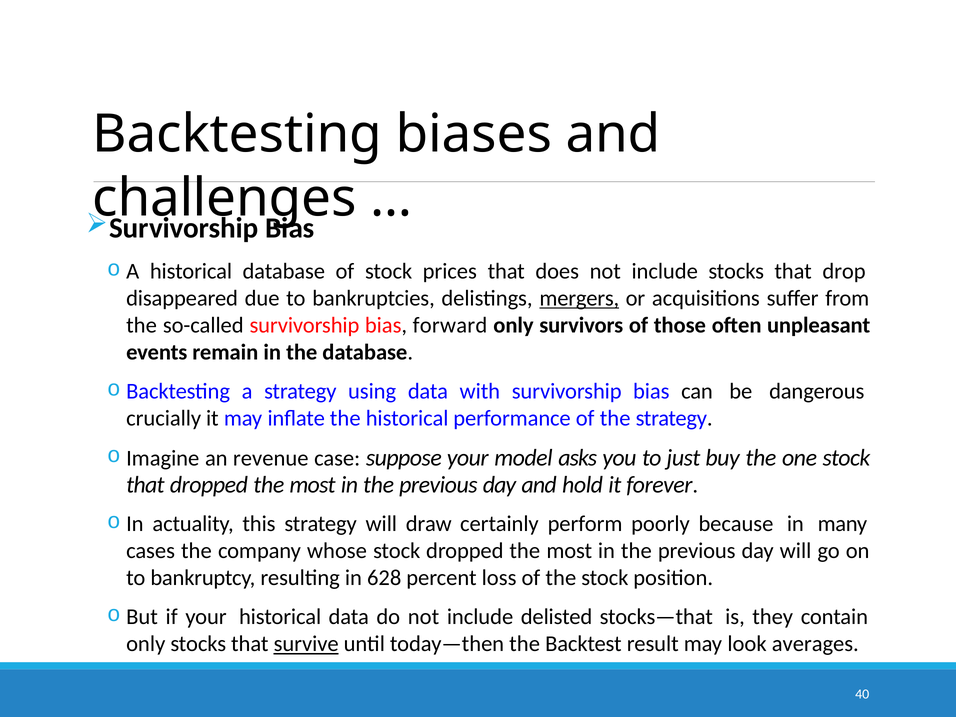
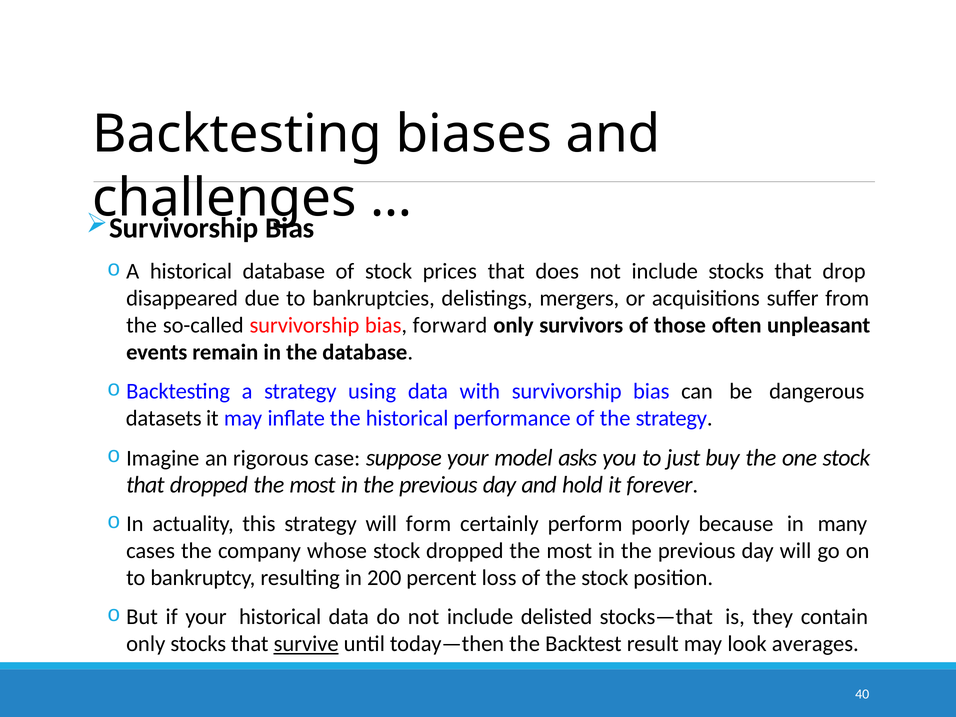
mergers underline: present -> none
crucially: crucially -> datasets
revenue: revenue -> rigorous
draw: draw -> form
628: 628 -> 200
